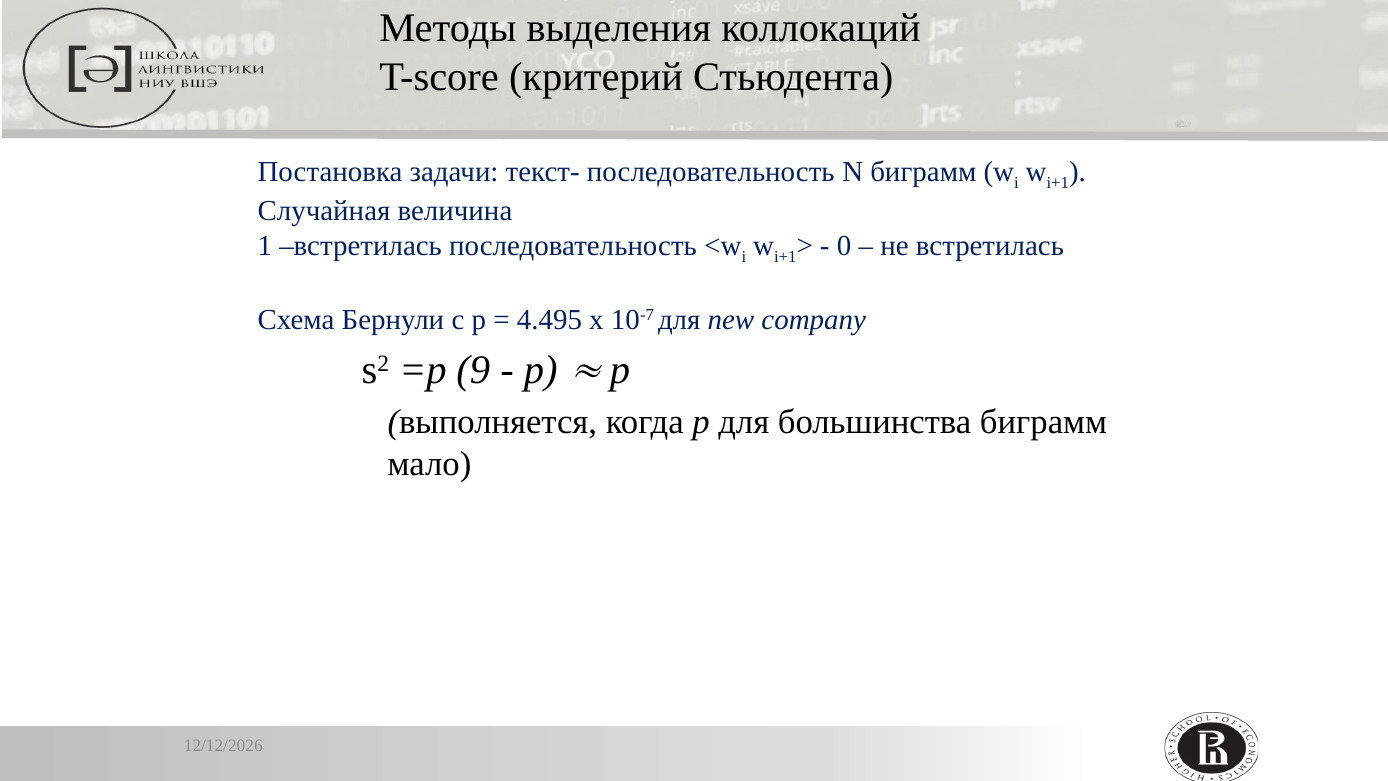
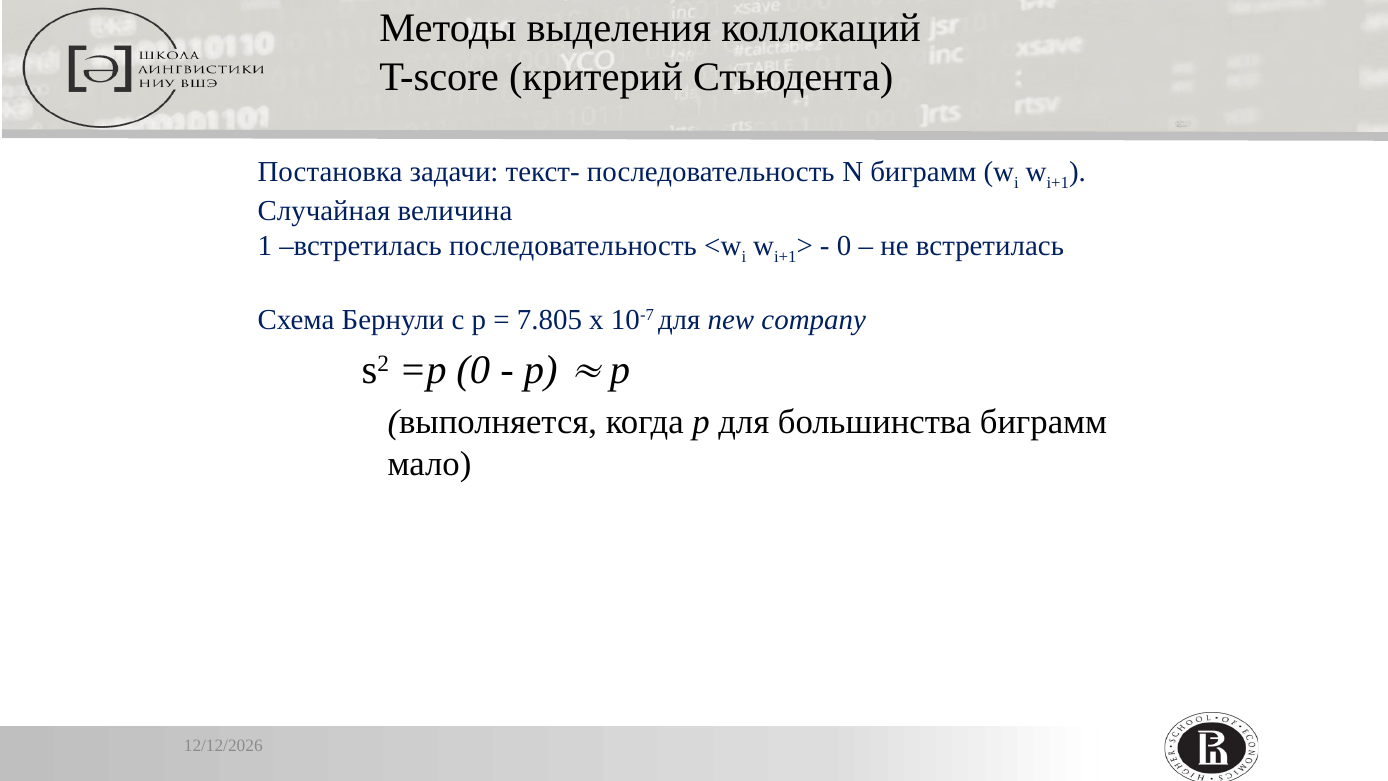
4.495: 4.495 -> 7.805
=p 9: 9 -> 0
